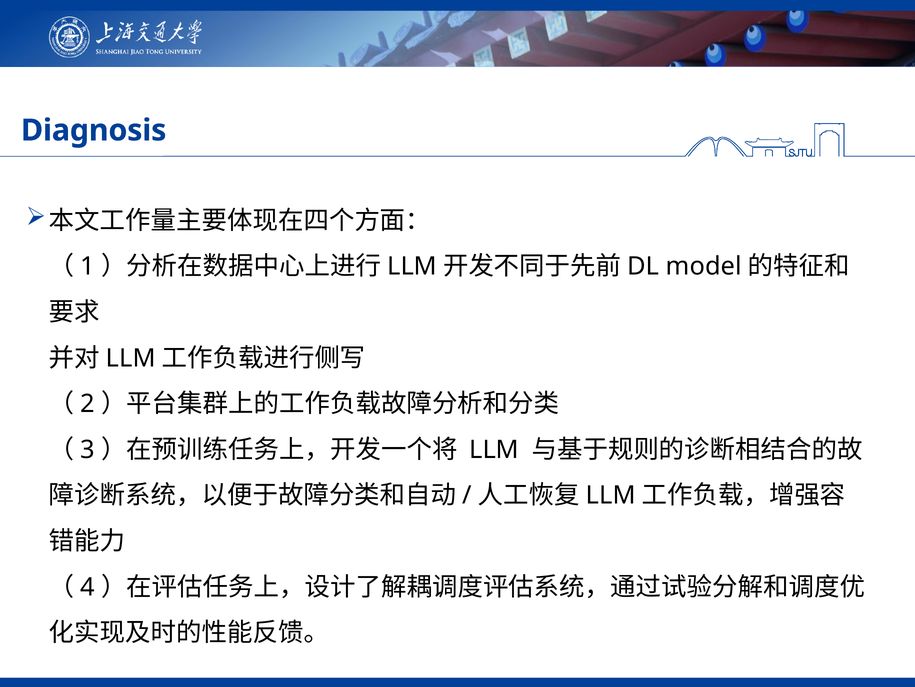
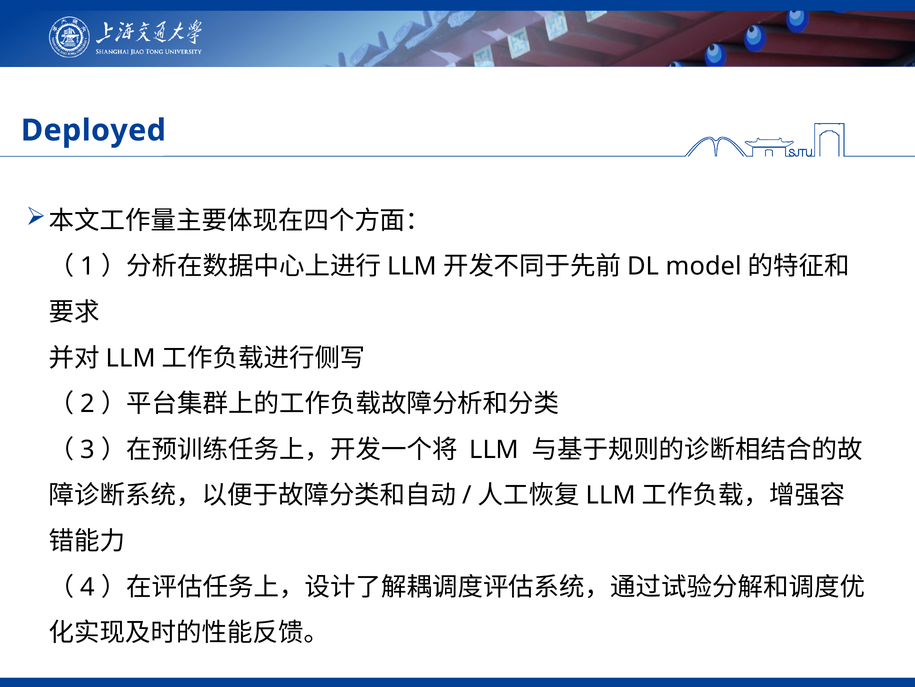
Diagnosis: Diagnosis -> Deployed
